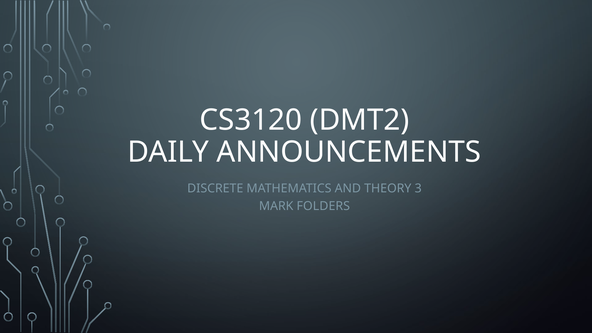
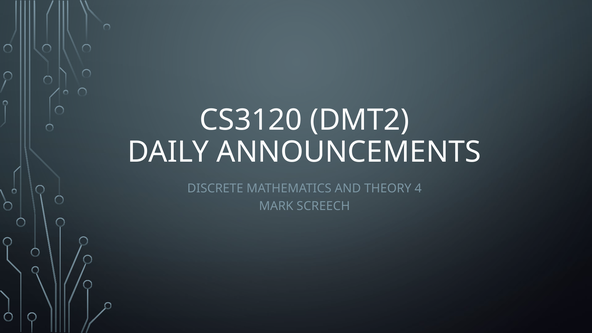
3: 3 -> 4
FOLDERS: FOLDERS -> SCREECH
